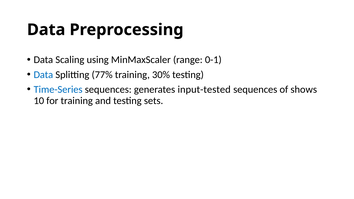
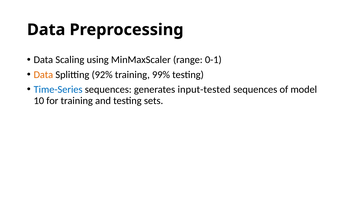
Data at (43, 75) colour: blue -> orange
77%: 77% -> 92%
30%: 30% -> 99%
shows: shows -> model
